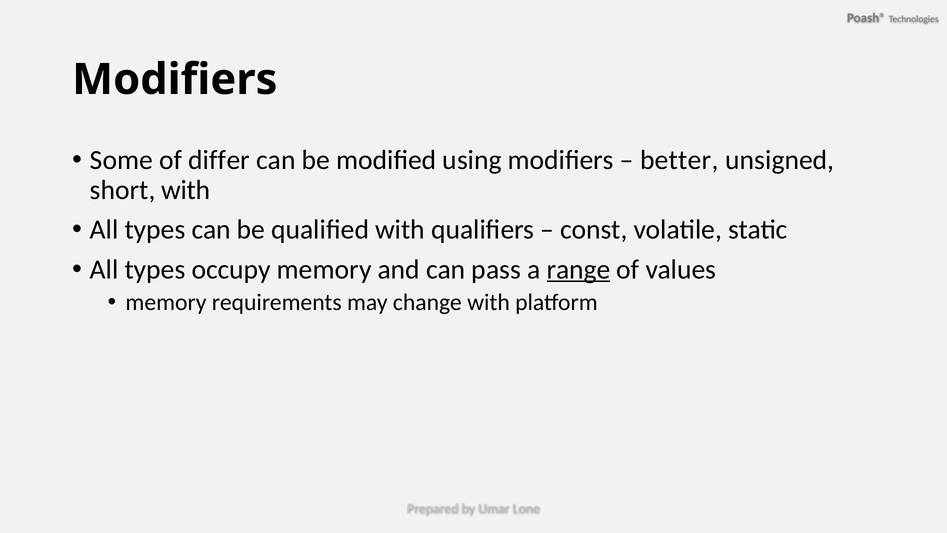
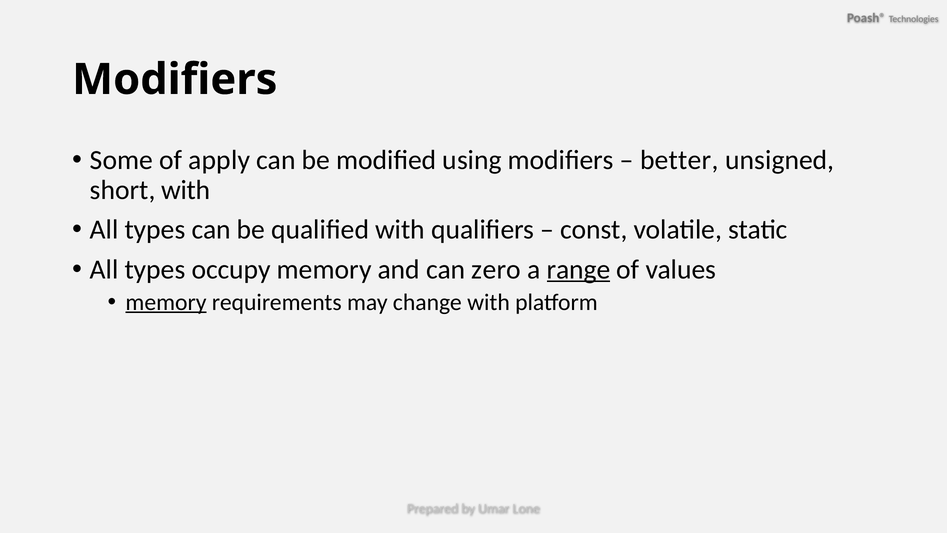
differ: differ -> apply
pass: pass -> zero
memory at (166, 302) underline: none -> present
